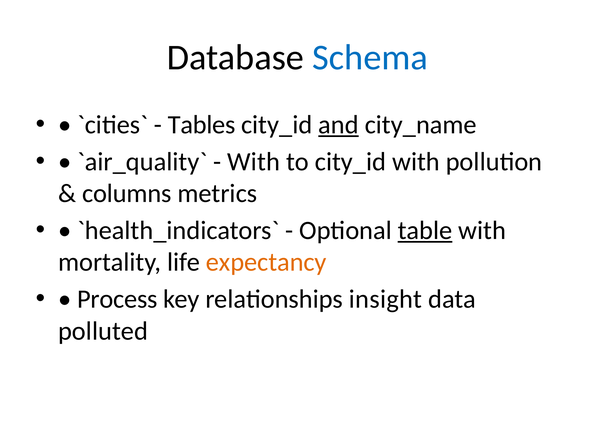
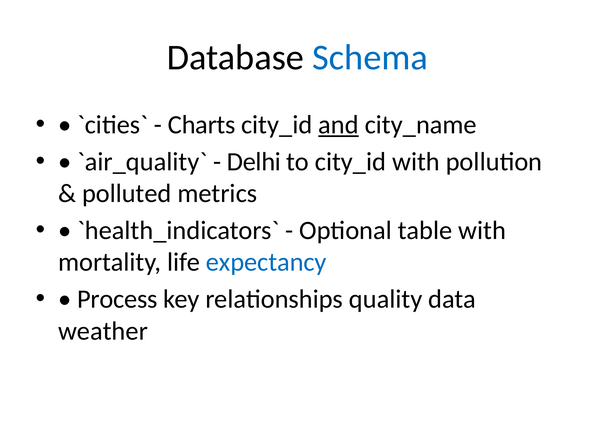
Tables: Tables -> Charts
With at (254, 162): With -> Delhi
columns: columns -> polluted
table underline: present -> none
expectancy colour: orange -> blue
insight: insight -> quality
polluted: polluted -> weather
